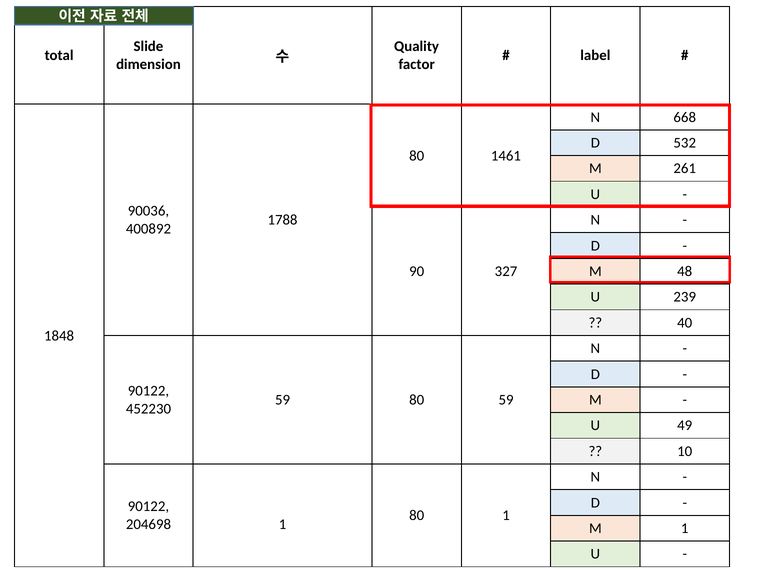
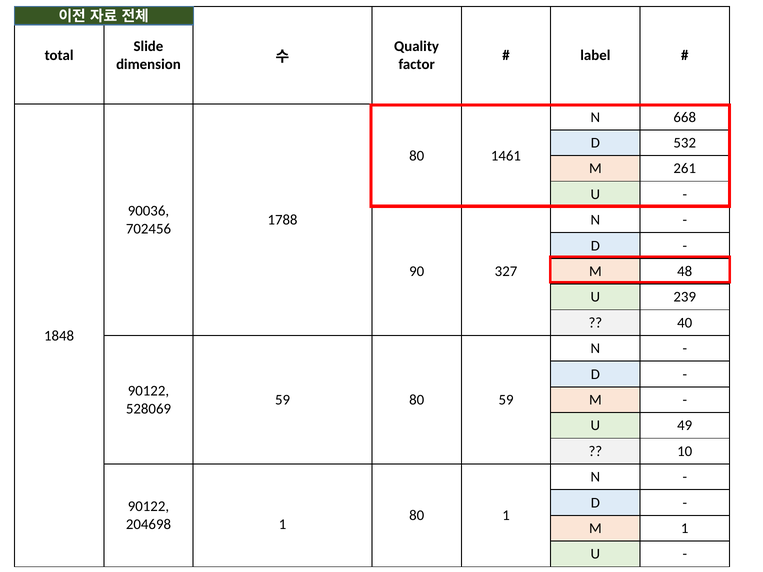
400892: 400892 -> 702456
452230: 452230 -> 528069
